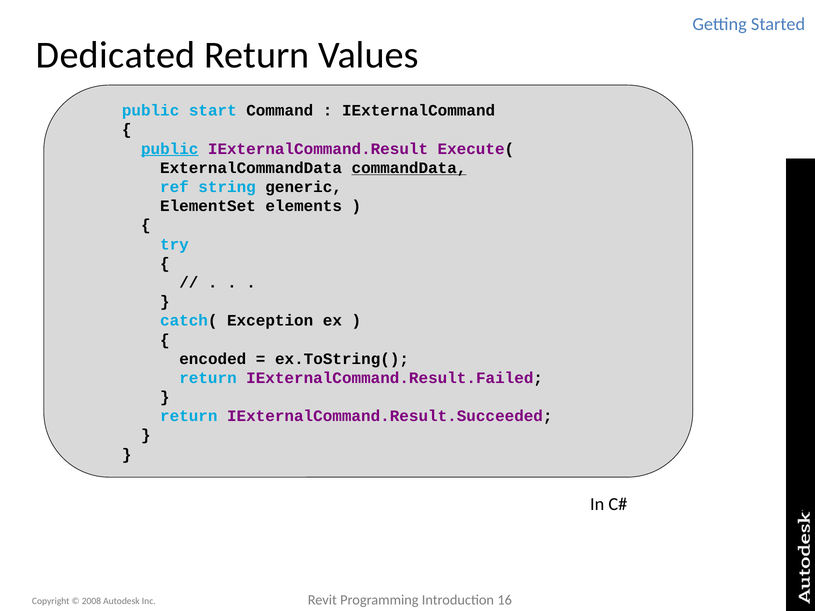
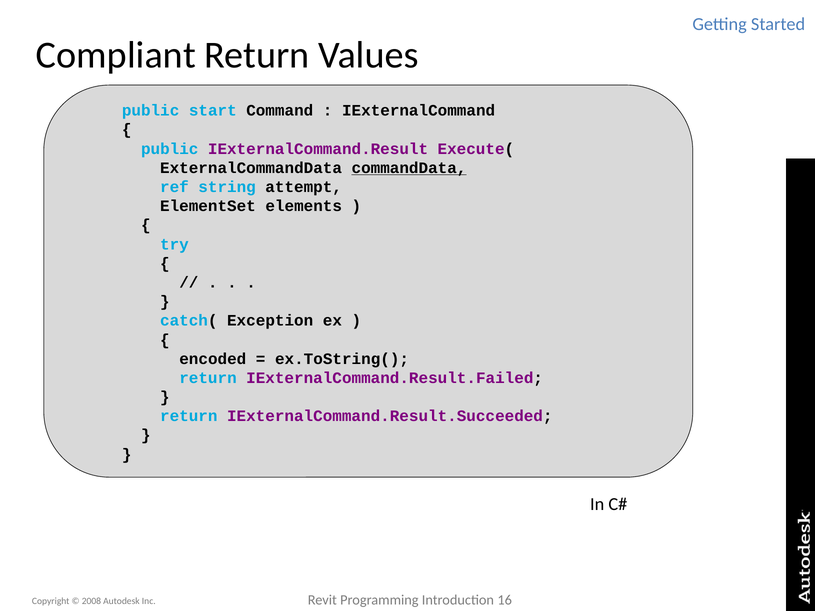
Dedicated: Dedicated -> Compliant
public at (170, 149) underline: present -> none
generic: generic -> attempt
